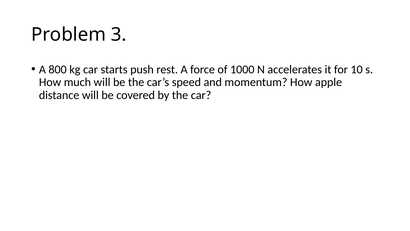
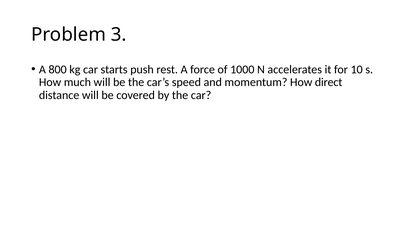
apple: apple -> direct
